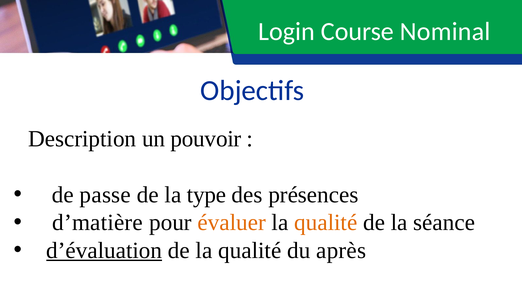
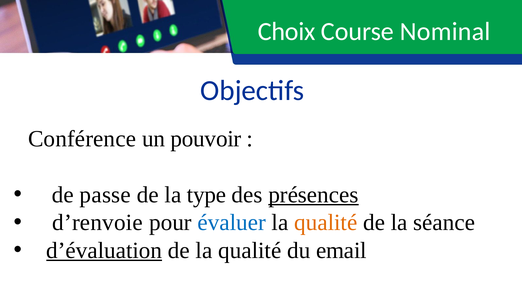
Login: Login -> Choix
Description: Description -> Conférence
présences underline: none -> present
d’matière: d’matière -> d’renvoie
évaluer colour: orange -> blue
après: après -> email
